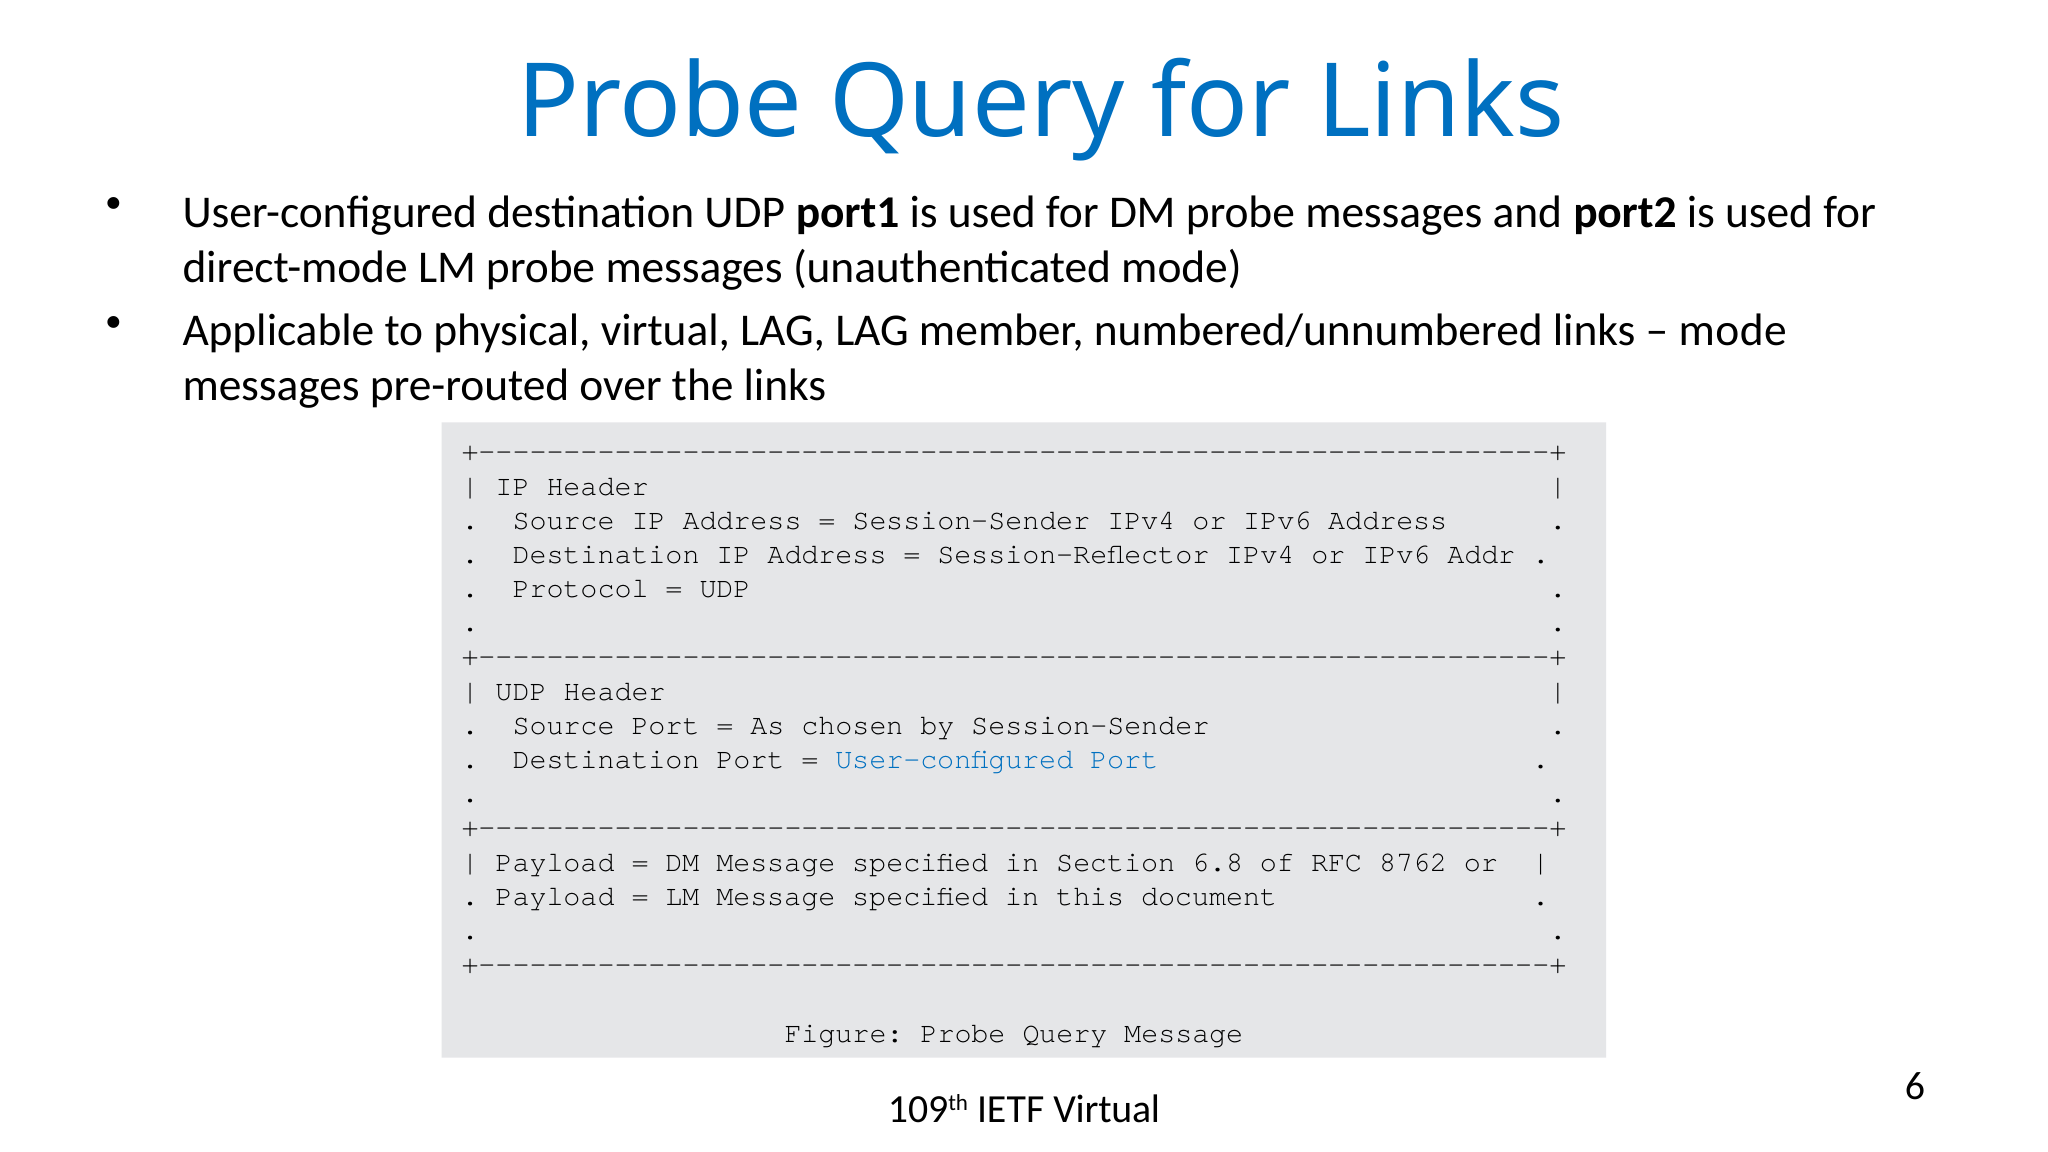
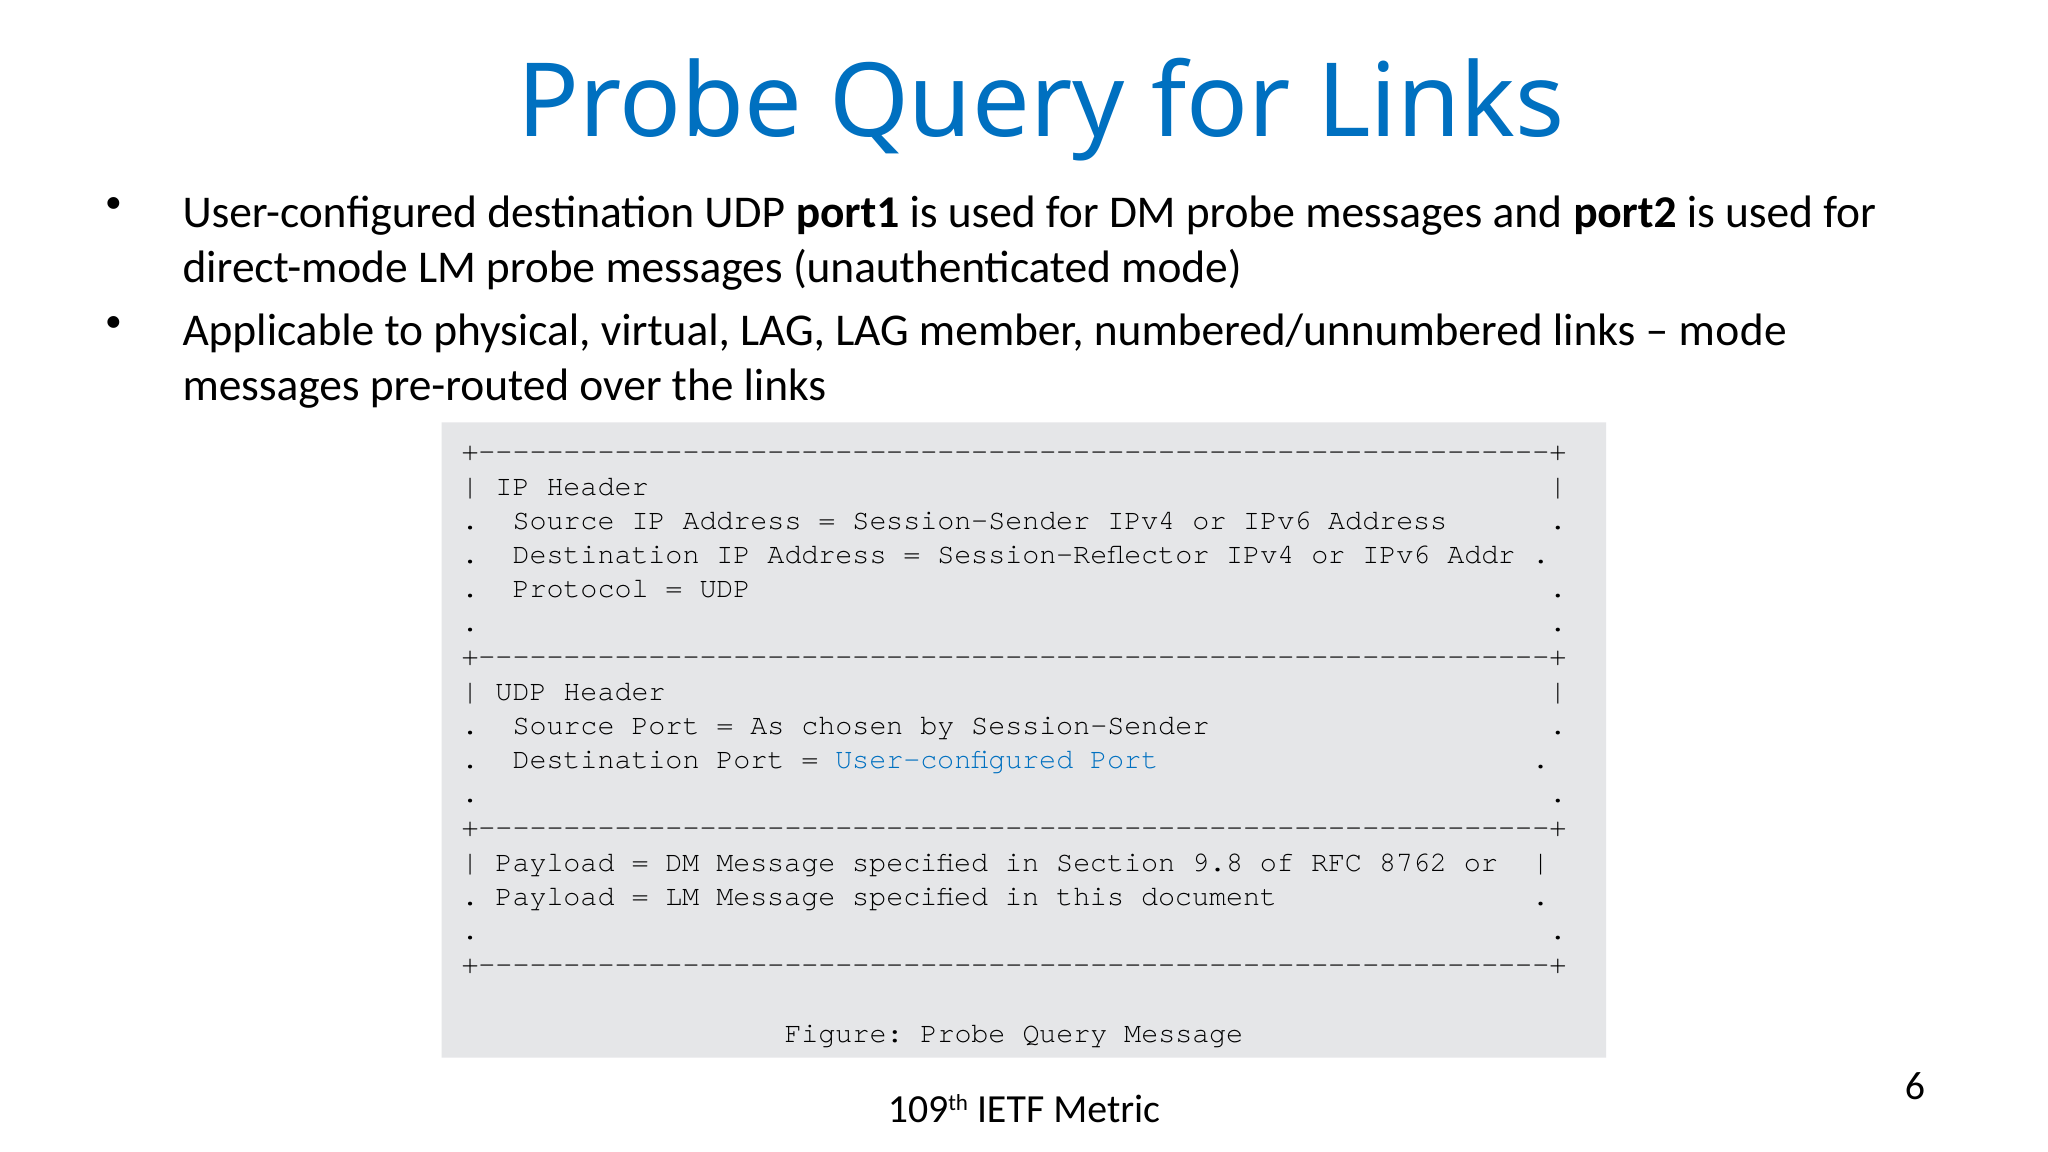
6.8: 6.8 -> 9.8
IETF Virtual: Virtual -> Metric
